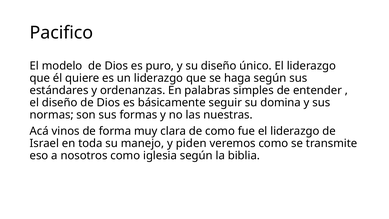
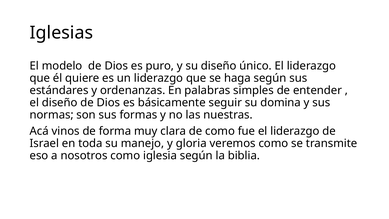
Pacifico: Pacifico -> Iglesias
piden: piden -> gloria
